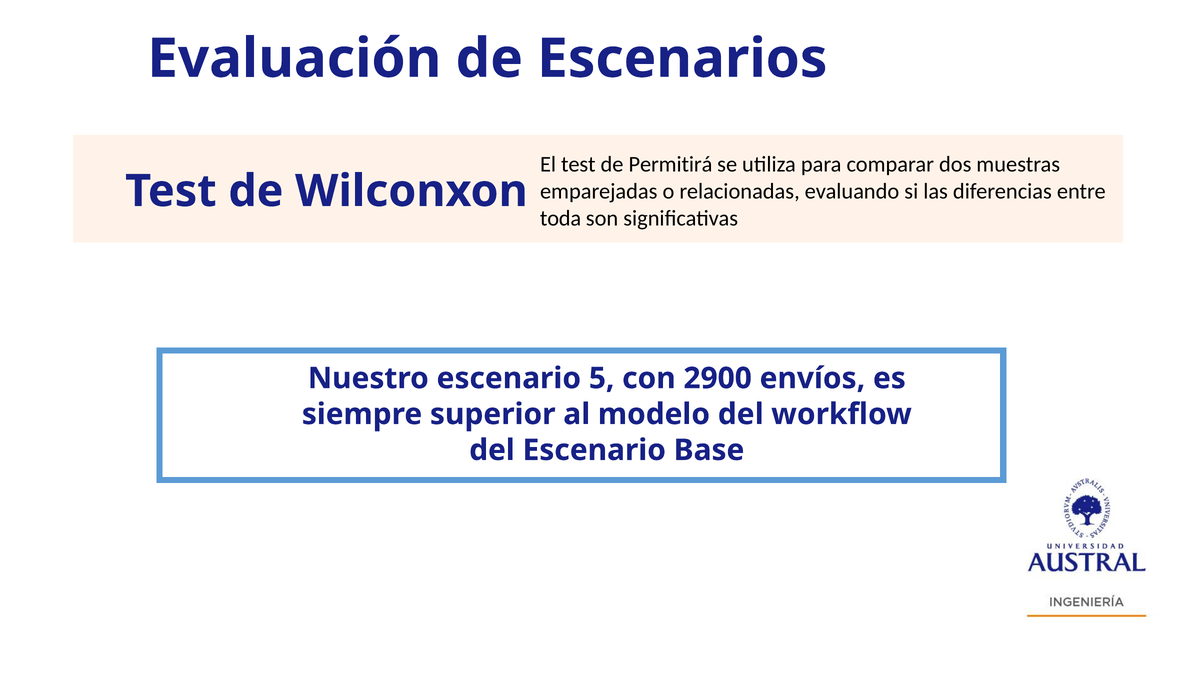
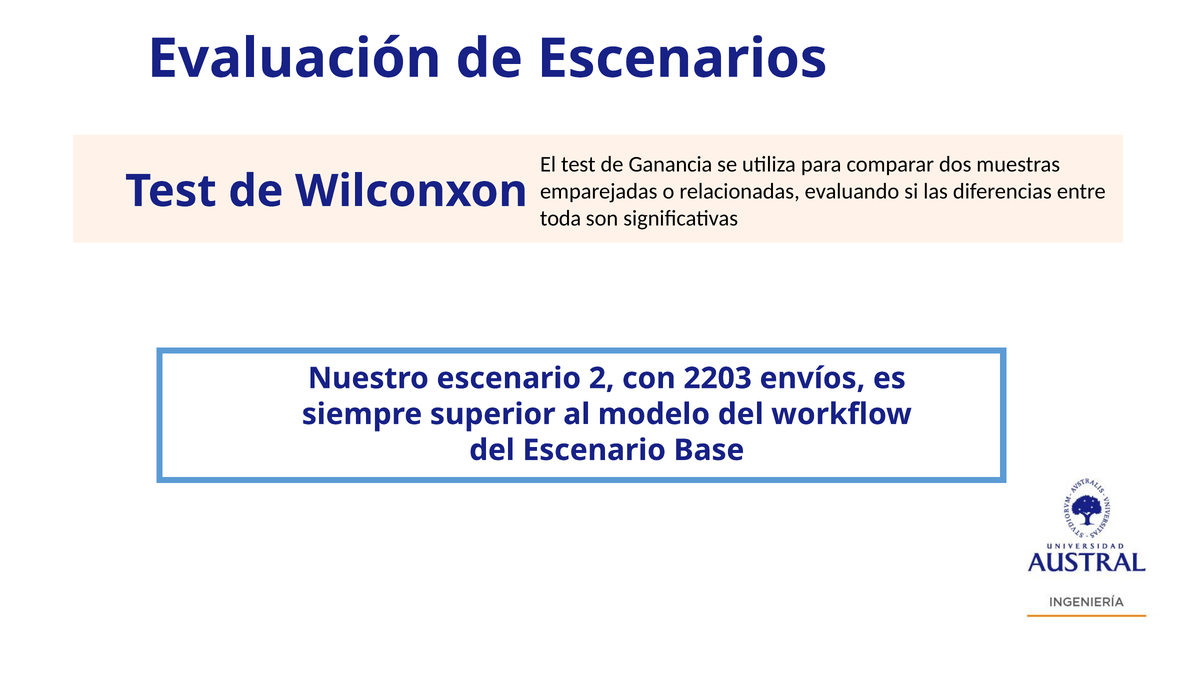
Permitirá: Permitirá -> Ganancia
5: 5 -> 2
2900: 2900 -> 2203
